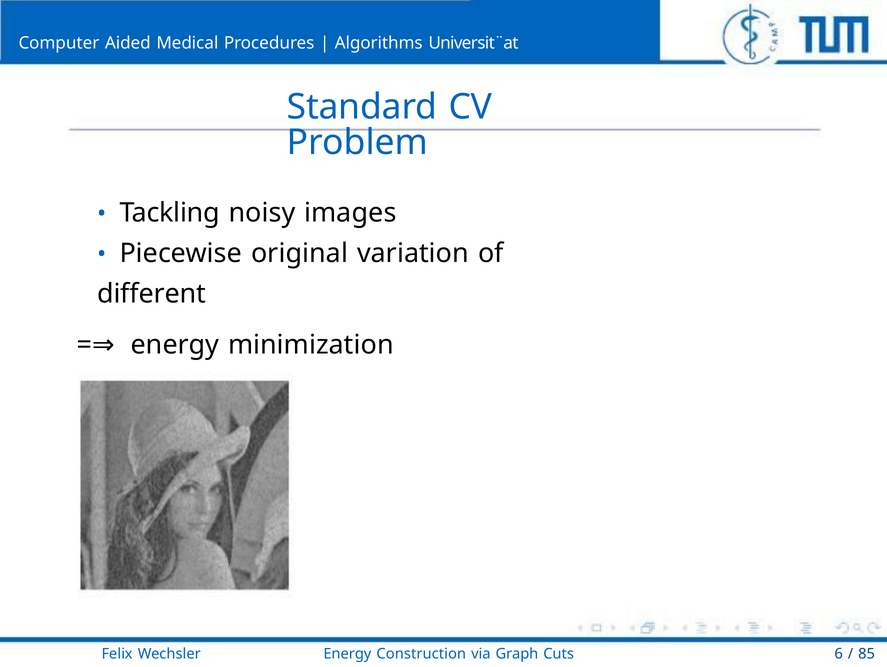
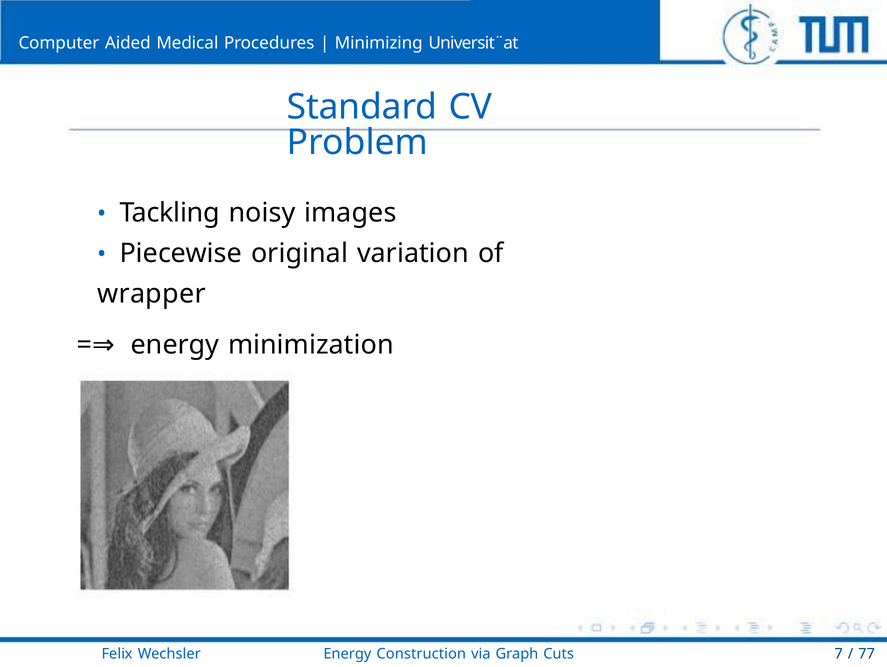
Algorithms: Algorithms -> Minimizing
diﬀerent: diﬀerent -> wrapper
6: 6 -> 7
85: 85 -> 77
